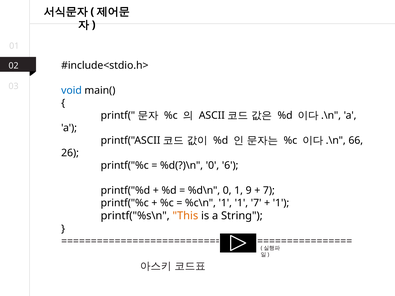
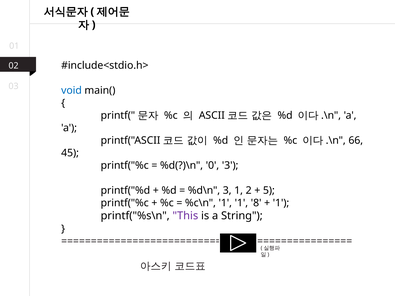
26: 26 -> 45
0 6: 6 -> 3
%d\n 0: 0 -> 3
9: 9 -> 2
7 at (269, 191): 7 -> 5
1 7: 7 -> 8
This colour: orange -> purple
